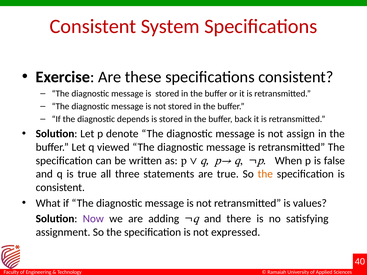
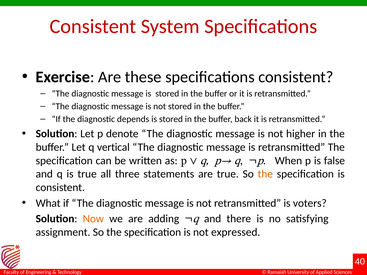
assign: assign -> higher
viewed: viewed -> vertical
values: values -> voters
Now colour: purple -> orange
